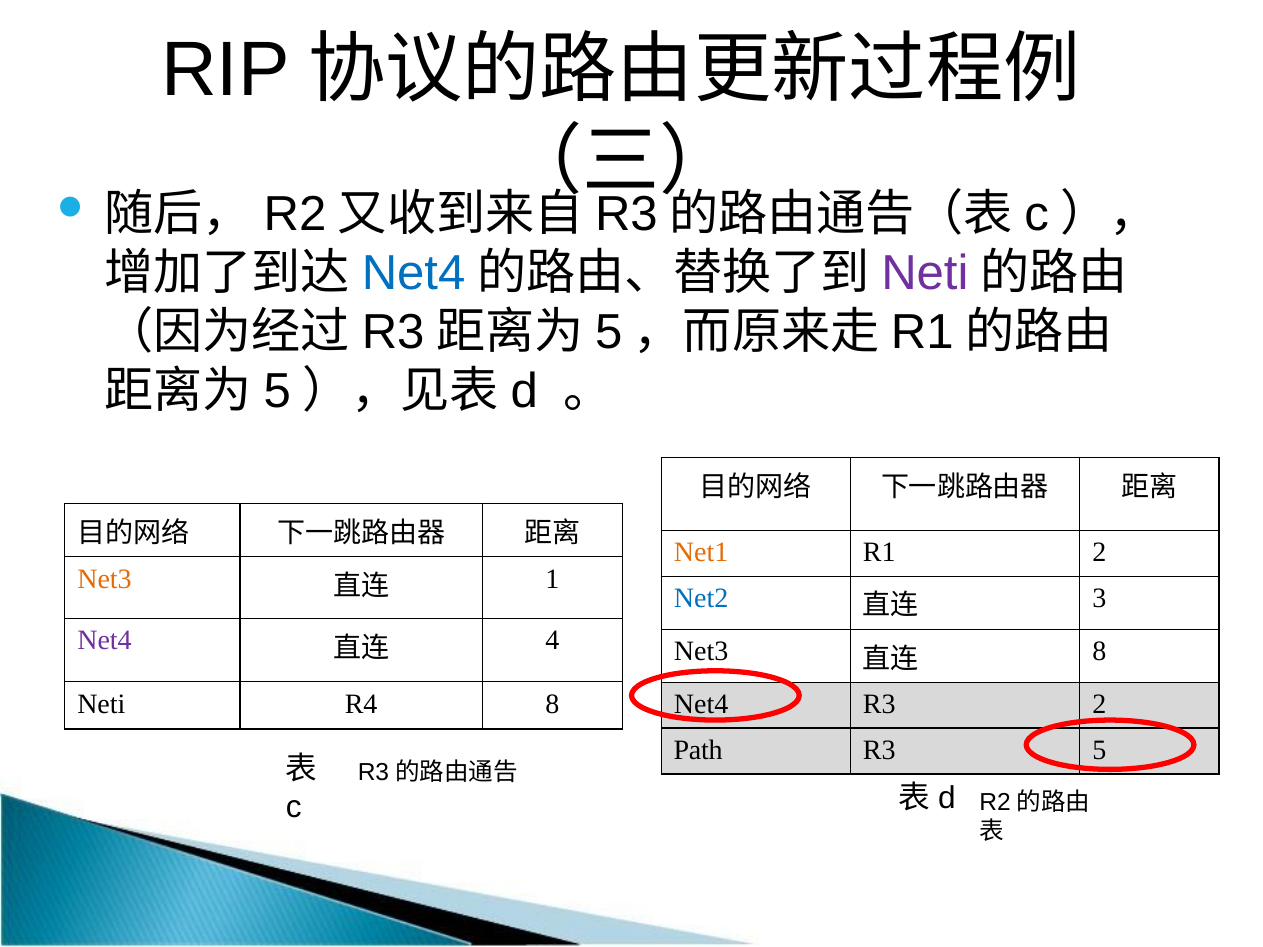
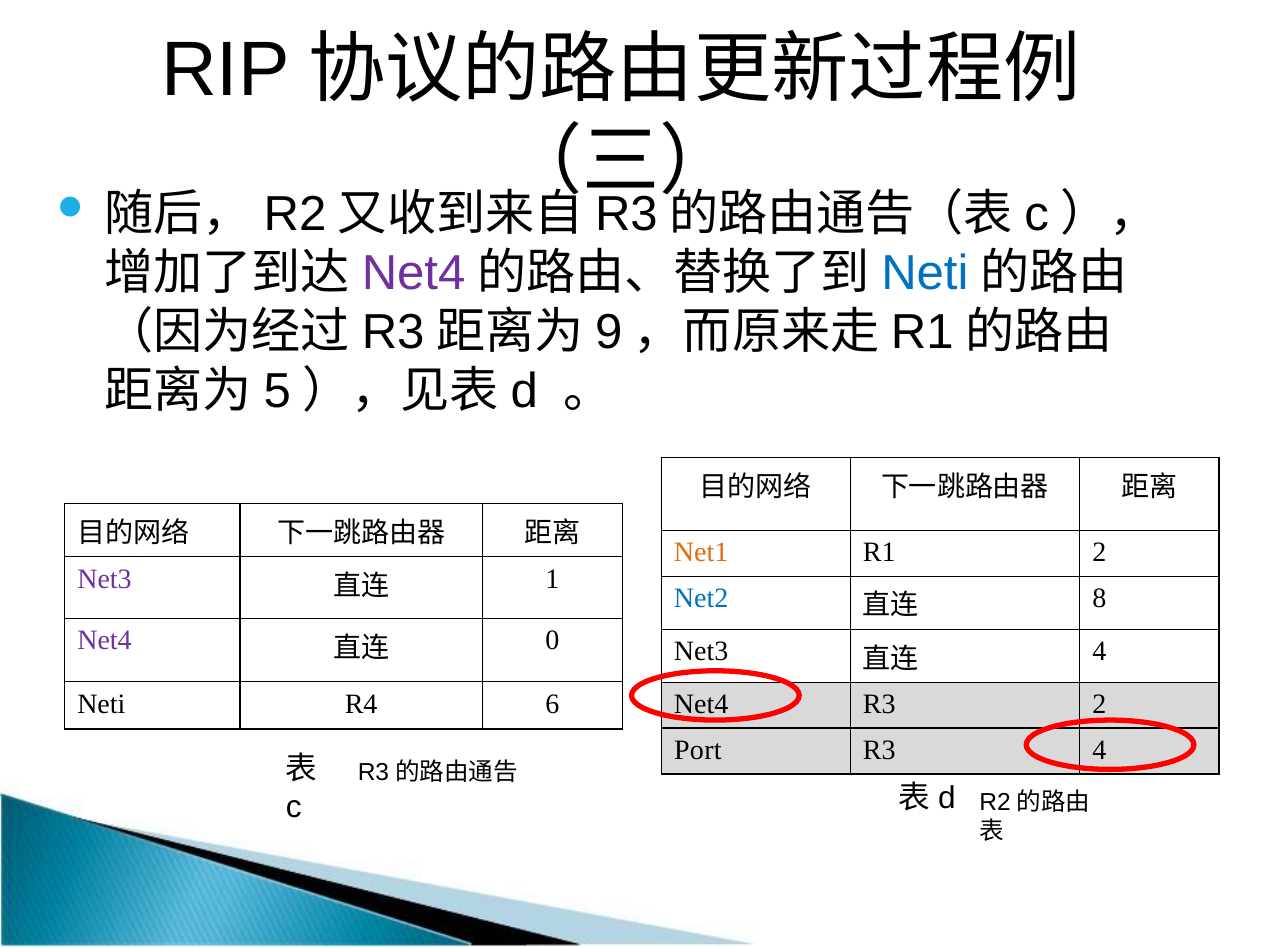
Net4 at (414, 273) colour: blue -> purple
Neti at (925, 273) colour: purple -> blue
5 at (609, 332): 5 -> 9
Net3 at (105, 579) colour: orange -> purple
3: 3 -> 8
4: 4 -> 0
8 at (1099, 652): 8 -> 4
R4 8: 8 -> 6
Path: Path -> Port
R3 5: 5 -> 4
